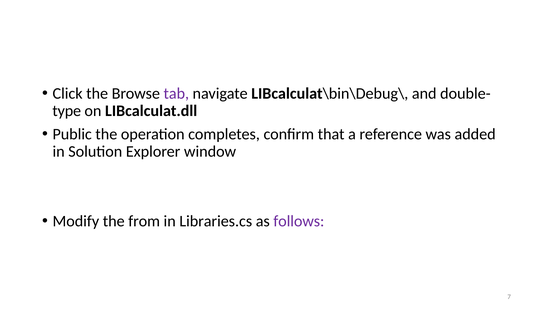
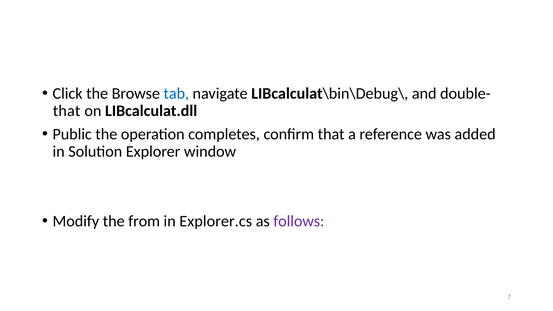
tab colour: purple -> blue
type at (67, 111): type -> that
Libraries.cs: Libraries.cs -> Explorer.cs
